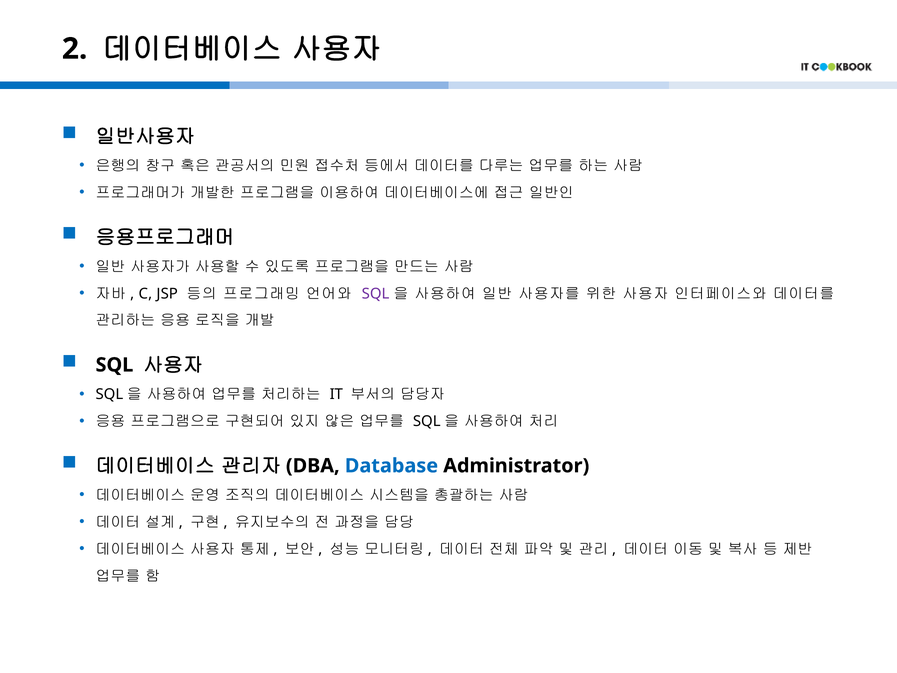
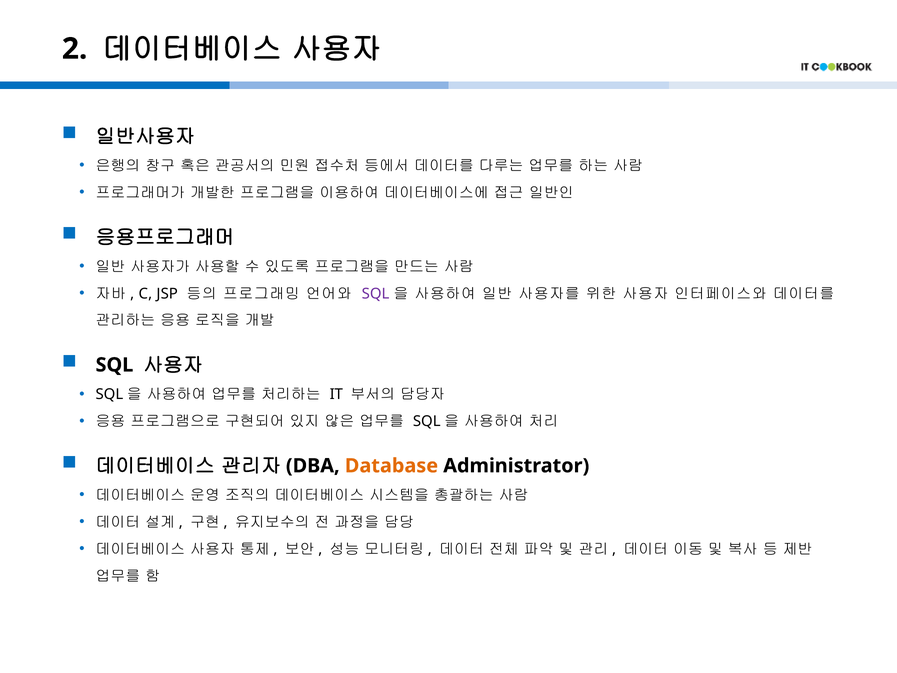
Database colour: blue -> orange
